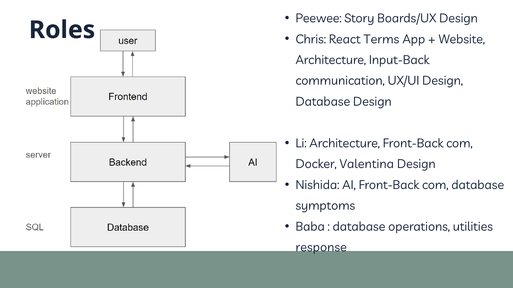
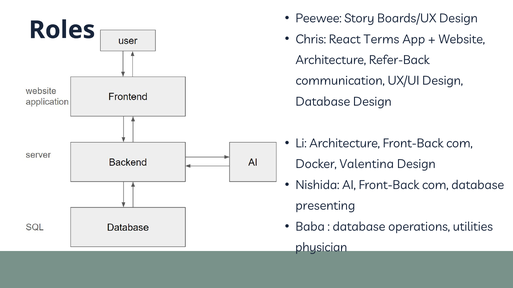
Input-Back: Input-Back -> Refer-Back
symptoms: symptoms -> presenting
response: response -> physician
